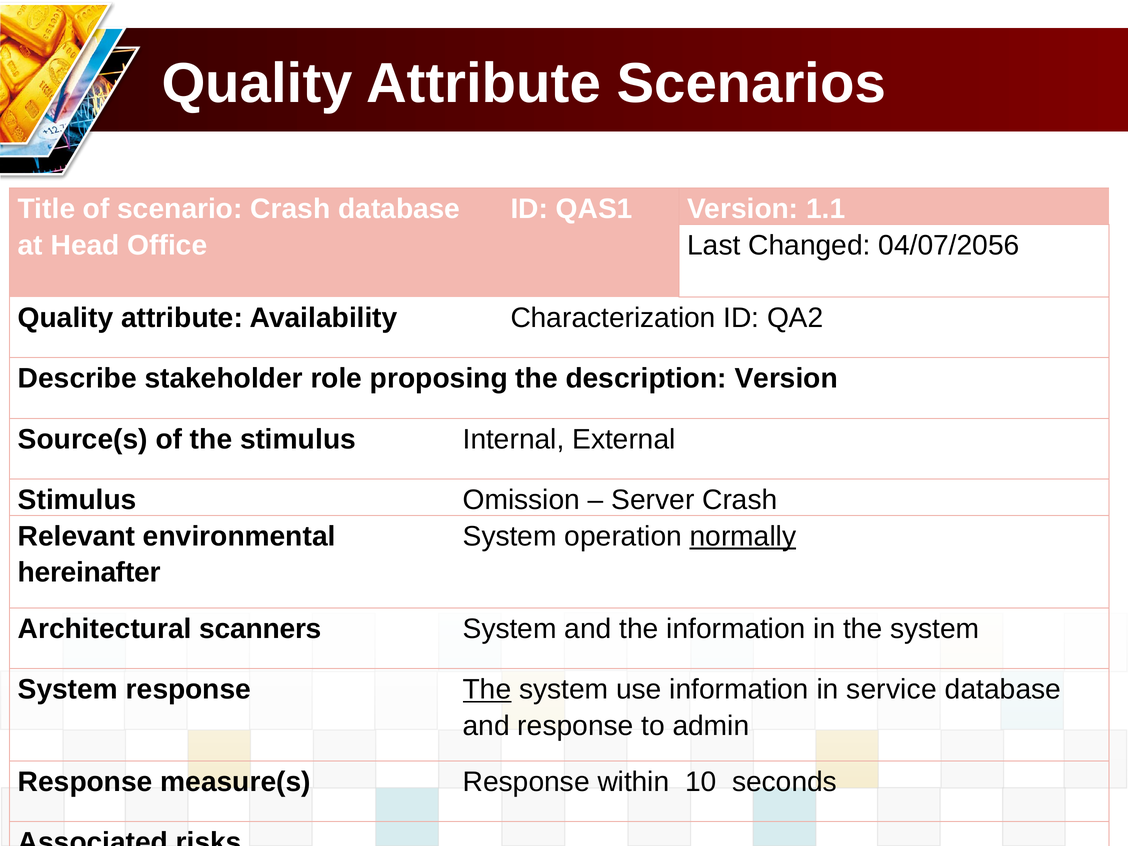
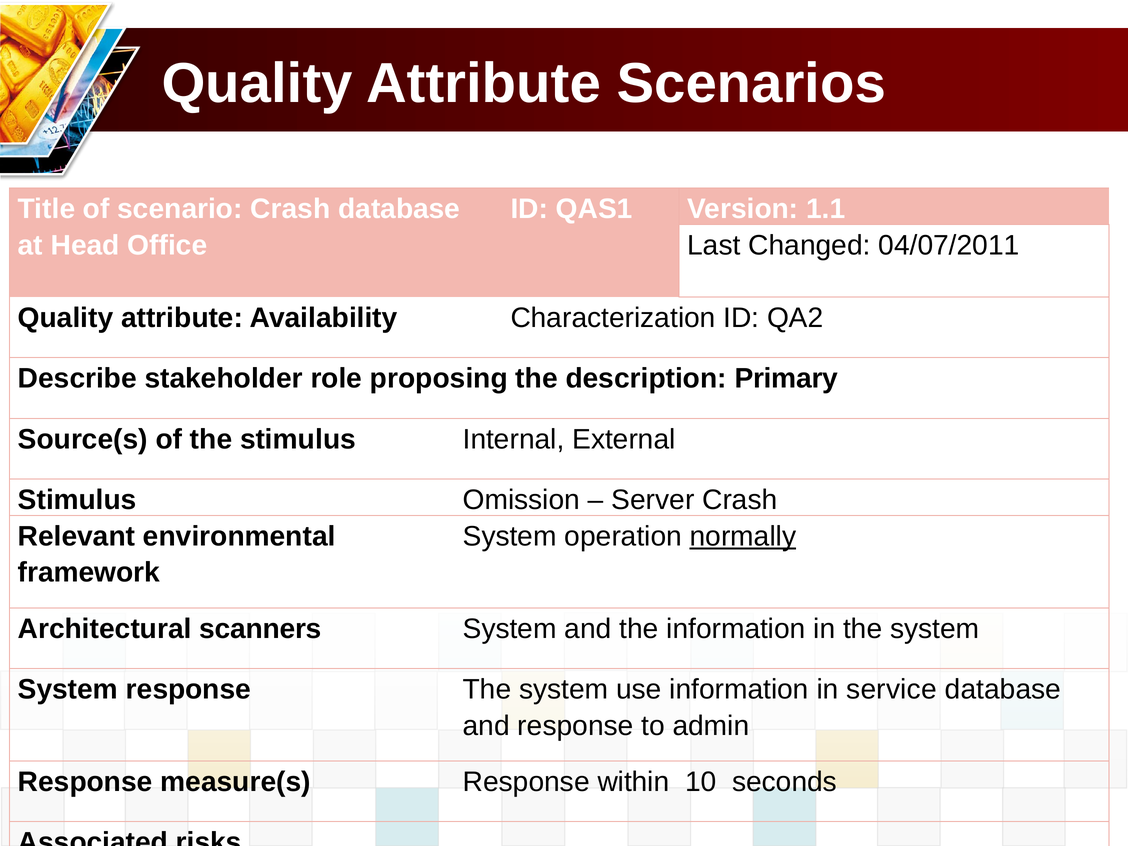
04/07/2056: 04/07/2056 -> 04/07/2011
description Version: Version -> Primary
hereinafter: hereinafter -> framework
The at (487, 690) underline: present -> none
